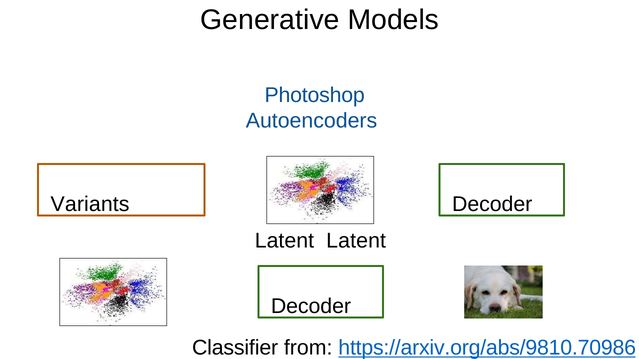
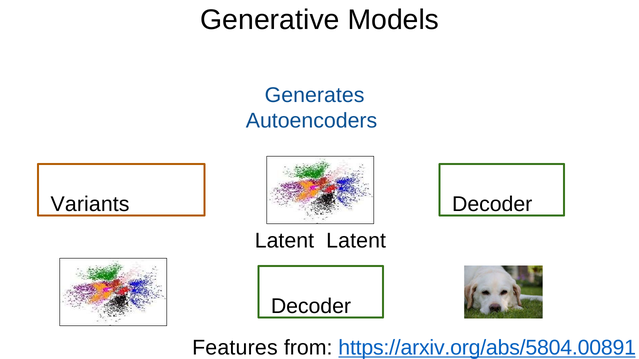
Photoshop: Photoshop -> Generates
Classiﬁer: Classiﬁer -> Features
https://arxiv.org/abs/9810.70986: https://arxiv.org/abs/9810.70986 -> https://arxiv.org/abs/5804.00891
